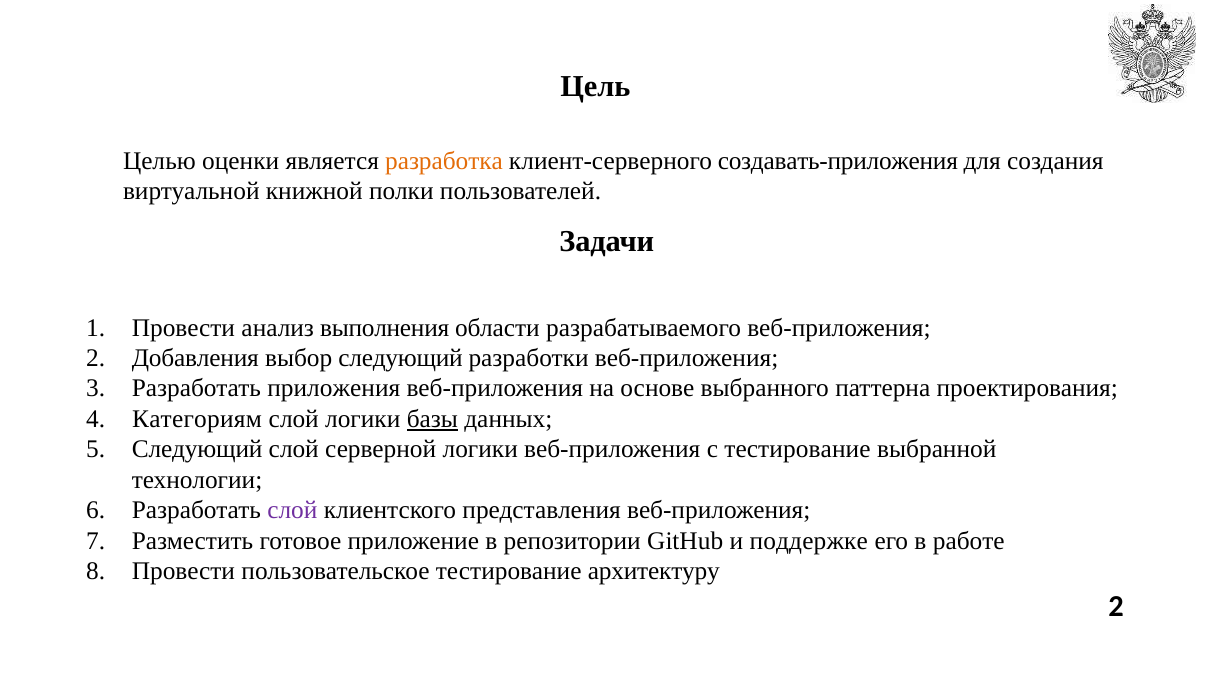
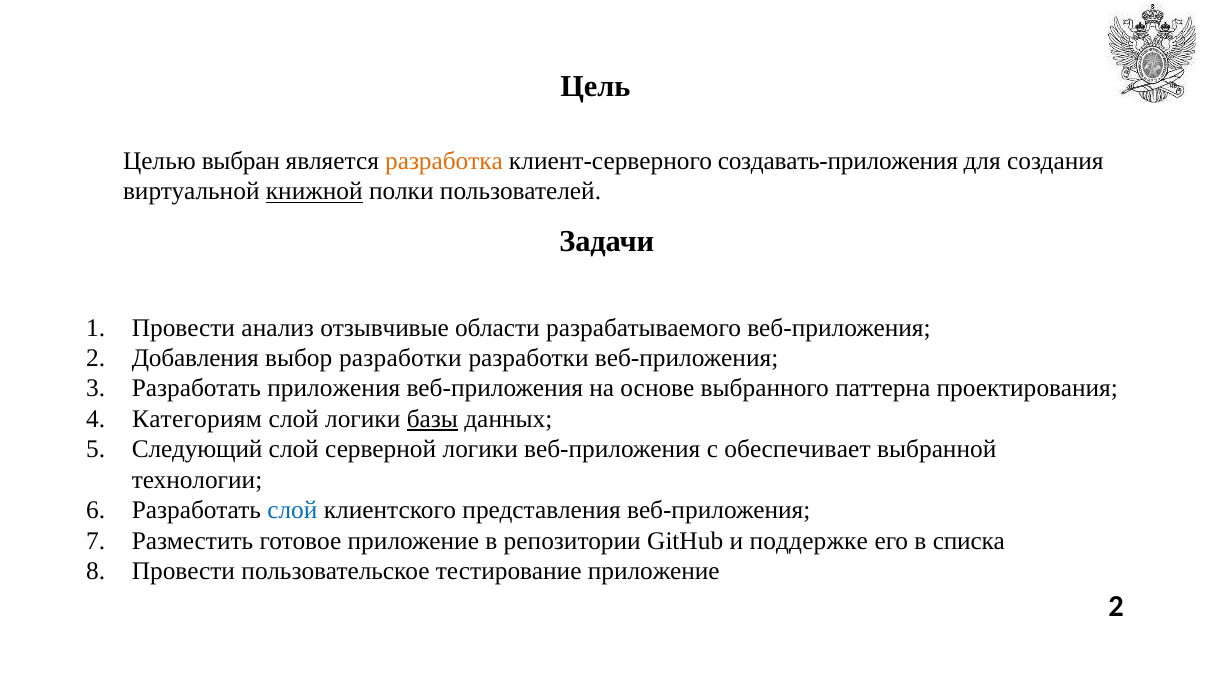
оценки: оценки -> выбран
книжной underline: none -> present
выполнения: выполнения -> отзывчивые
выбор следующий: следующий -> разработки
с тестирование: тестирование -> обеспечивает
слой at (292, 510) colour: purple -> blue
работе: работе -> списка
тестирование архитектуру: архитектуру -> приложение
